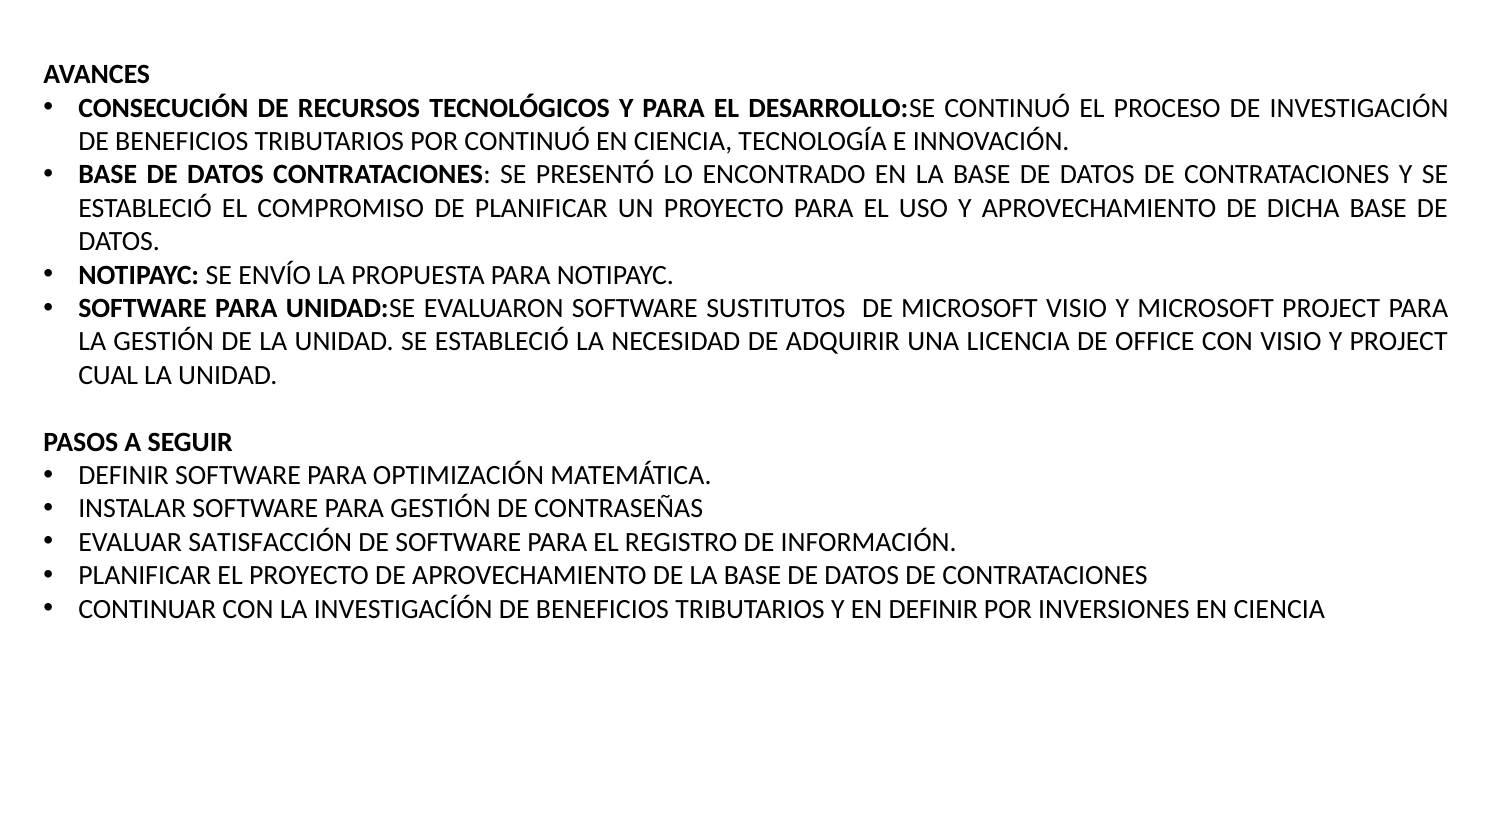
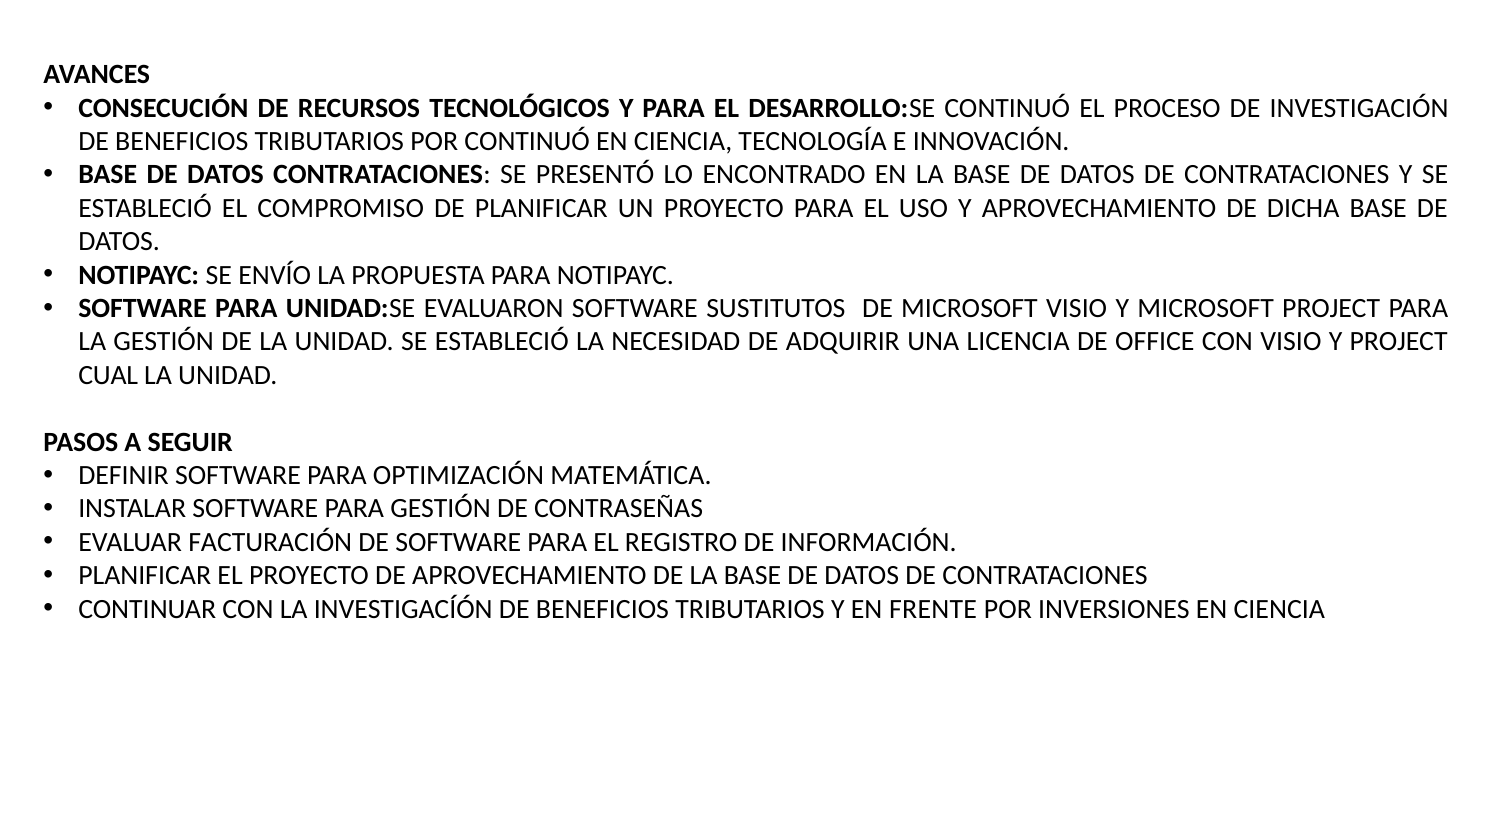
SATISFACCIÓN: SATISFACCIÓN -> FACTURACIÓN
EN DEFINIR: DEFINIR -> FRENTE
